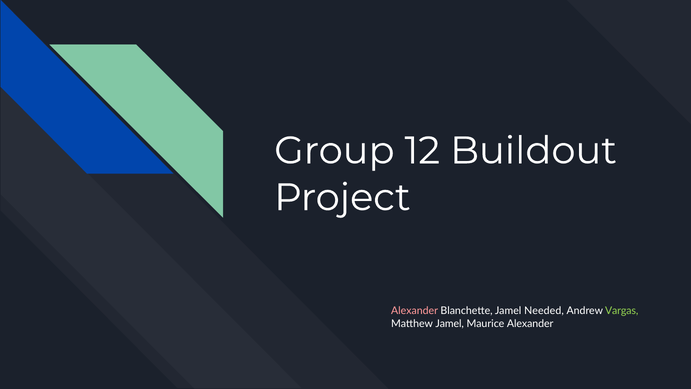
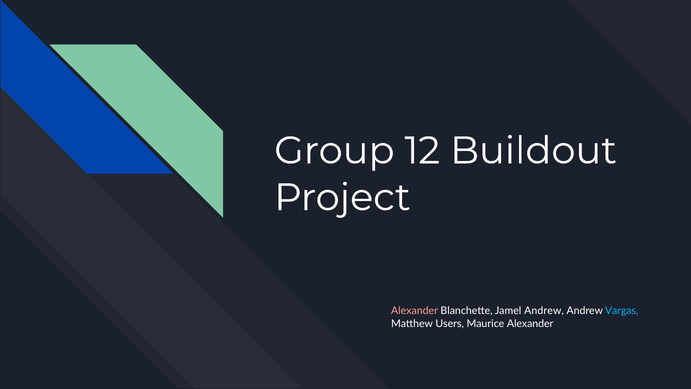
Jamel Needed: Needed -> Andrew
Vargas colour: light green -> light blue
Matthew Jamel: Jamel -> Users
